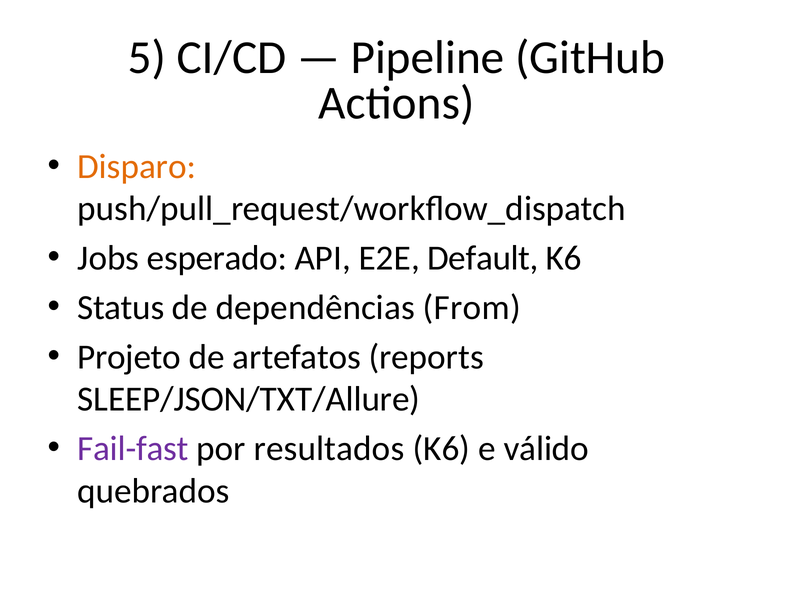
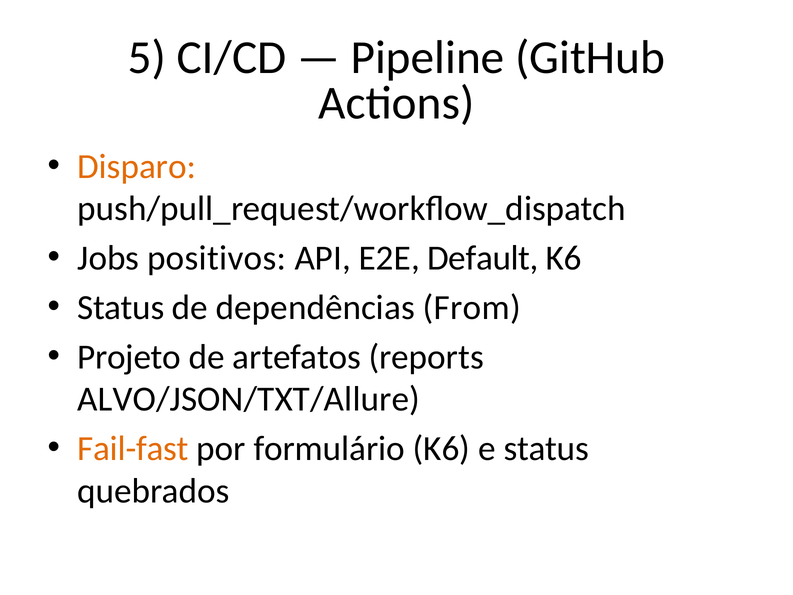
esperado: esperado -> positivos
SLEEP/JSON/TXT/Allure: SLEEP/JSON/TXT/Allure -> ALVO/JSON/TXT/Allure
Fail-fast colour: purple -> orange
resultados: resultados -> formulário
e válido: válido -> status
